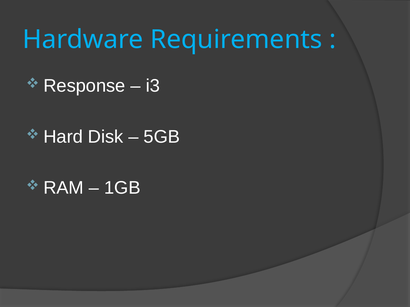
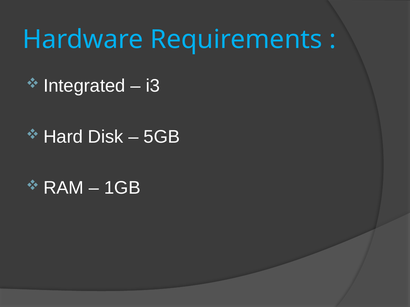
Response: Response -> Integrated
